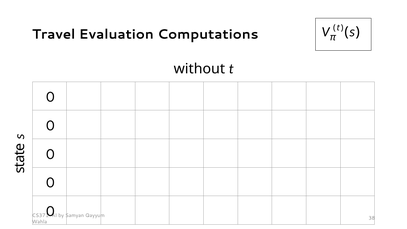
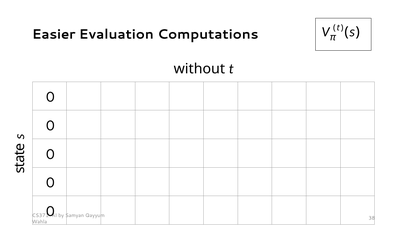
Travel: Travel -> Easier
